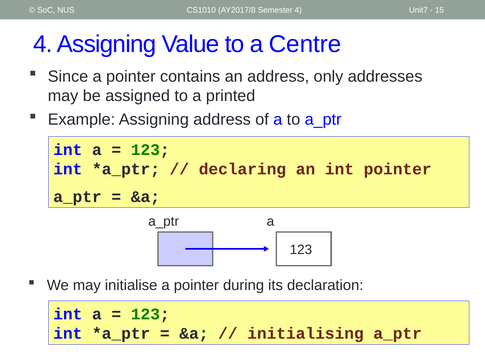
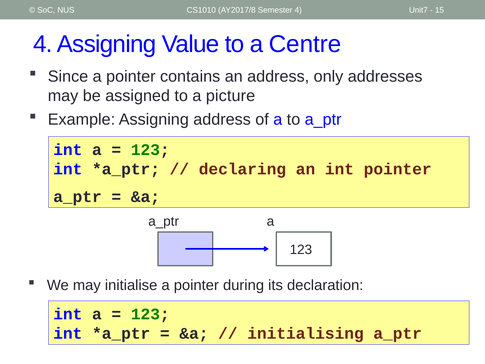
printed: printed -> picture
